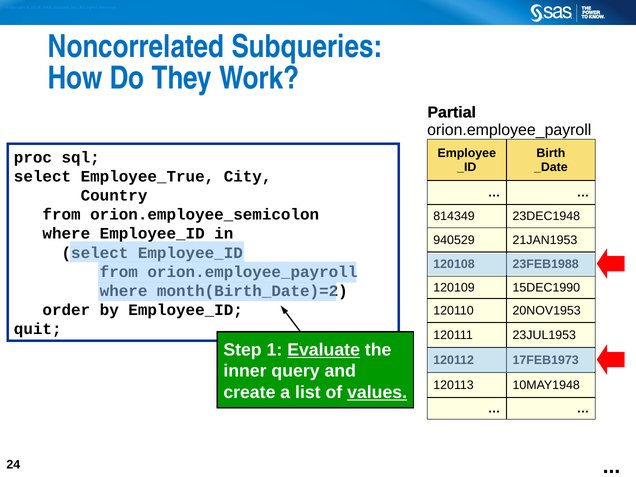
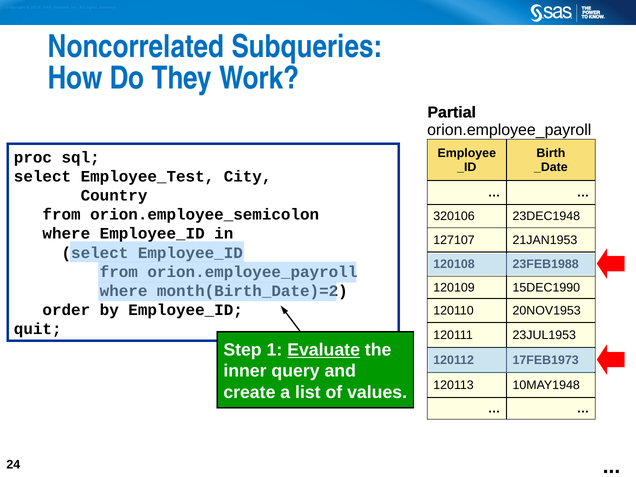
Employee_True: Employee_True -> Employee_Test
814349: 814349 -> 320106
940529: 940529 -> 127107
values underline: present -> none
